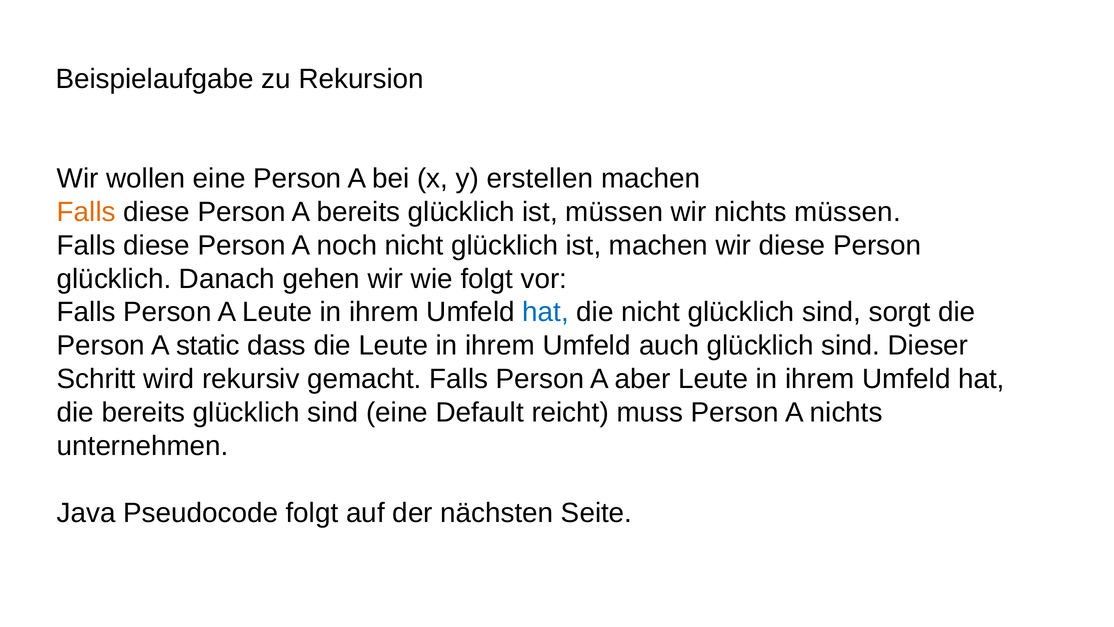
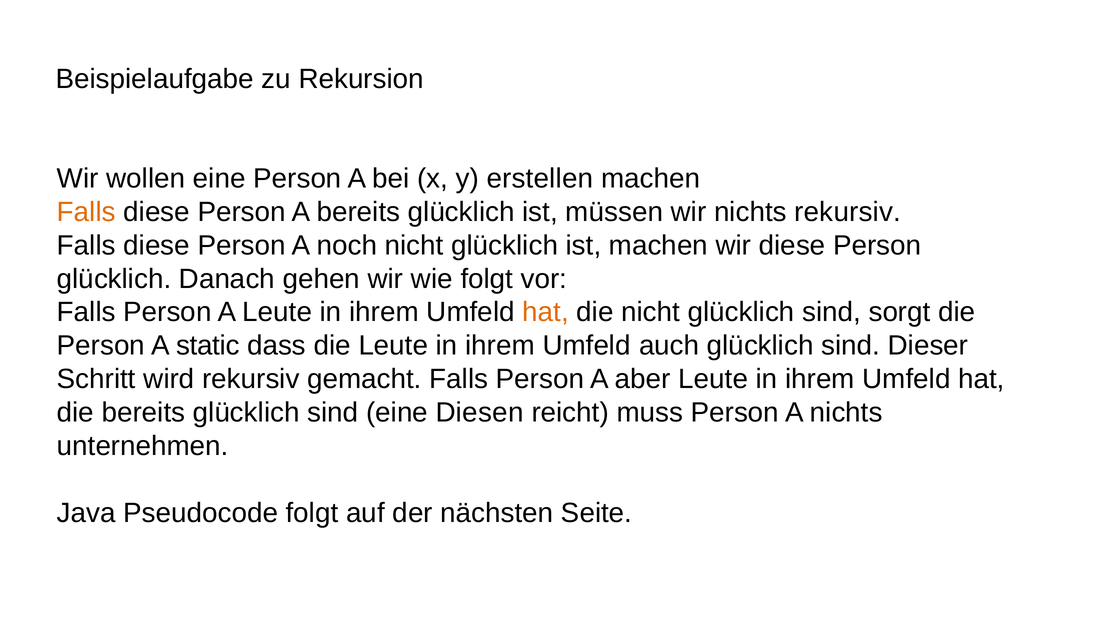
nichts müssen: müssen -> rekursiv
hat at (546, 312) colour: blue -> orange
Default: Default -> Diesen
